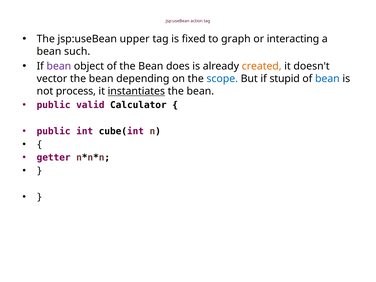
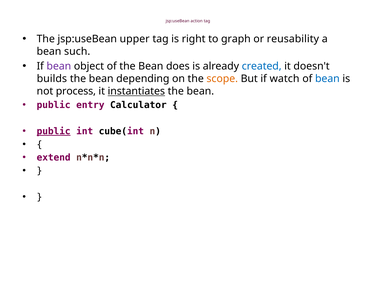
fixed: fixed -> right
interacting: interacting -> reusability
created colour: orange -> blue
vector: vector -> builds
scope colour: blue -> orange
stupid: stupid -> watch
valid: valid -> entry
public at (54, 131) underline: none -> present
getter: getter -> extend
